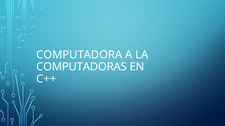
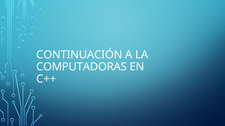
COMPUTADORA: COMPUTADORA -> CONTINUACIÓN
